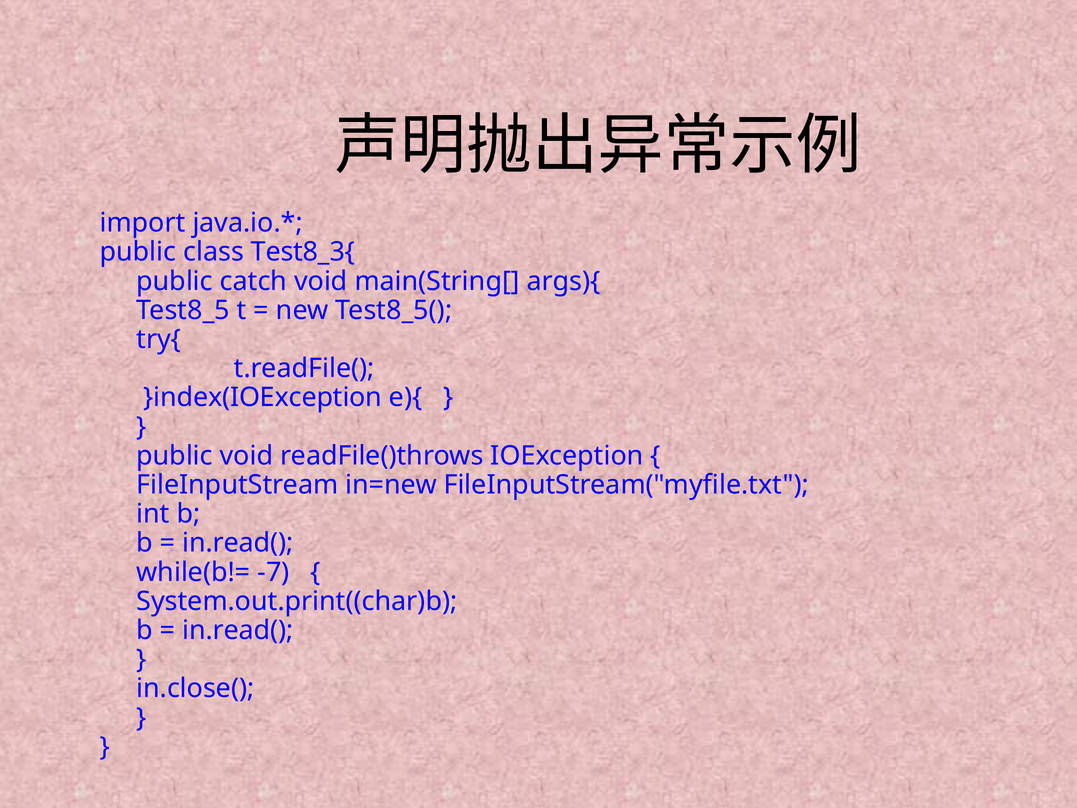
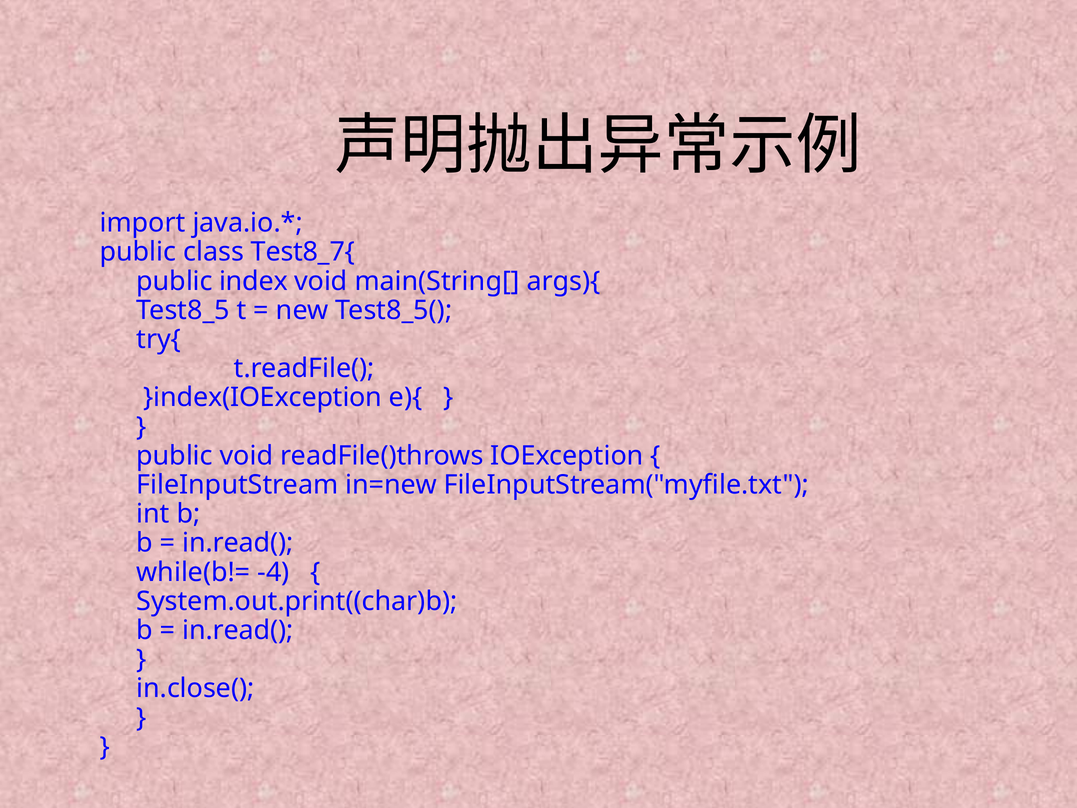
Test8_3{: Test8_3{ -> Test8_7{
catch: catch -> index
-7: -7 -> -4
